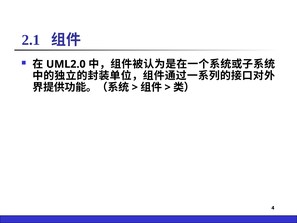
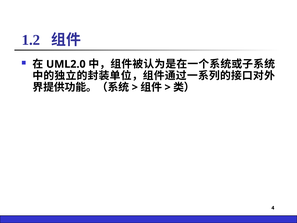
2.1: 2.1 -> 1.2
